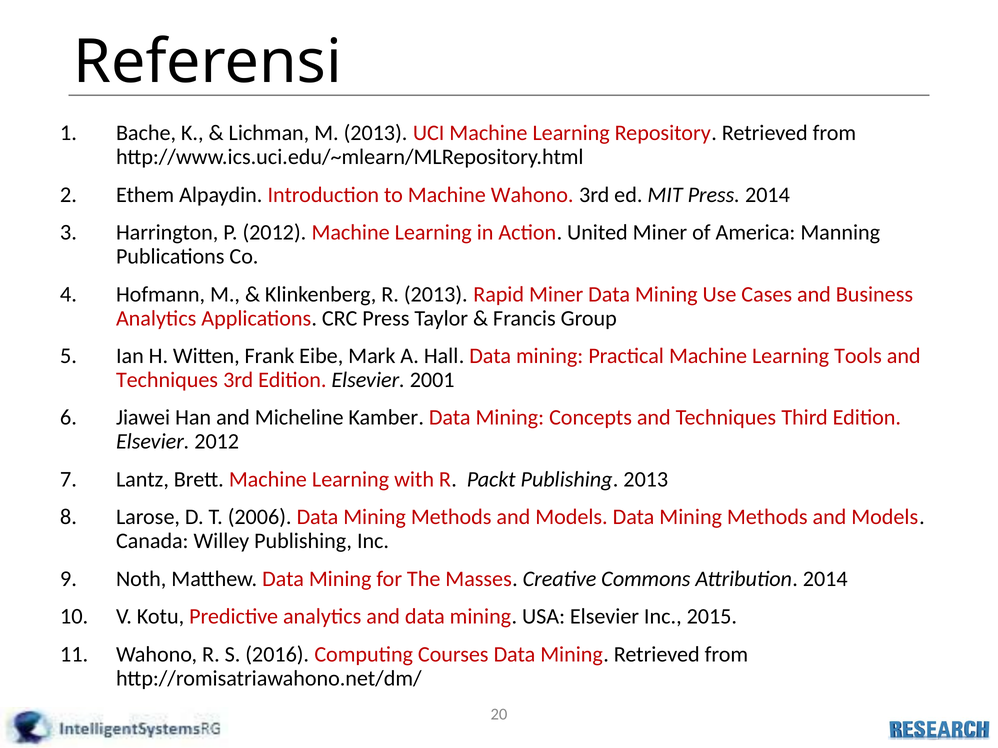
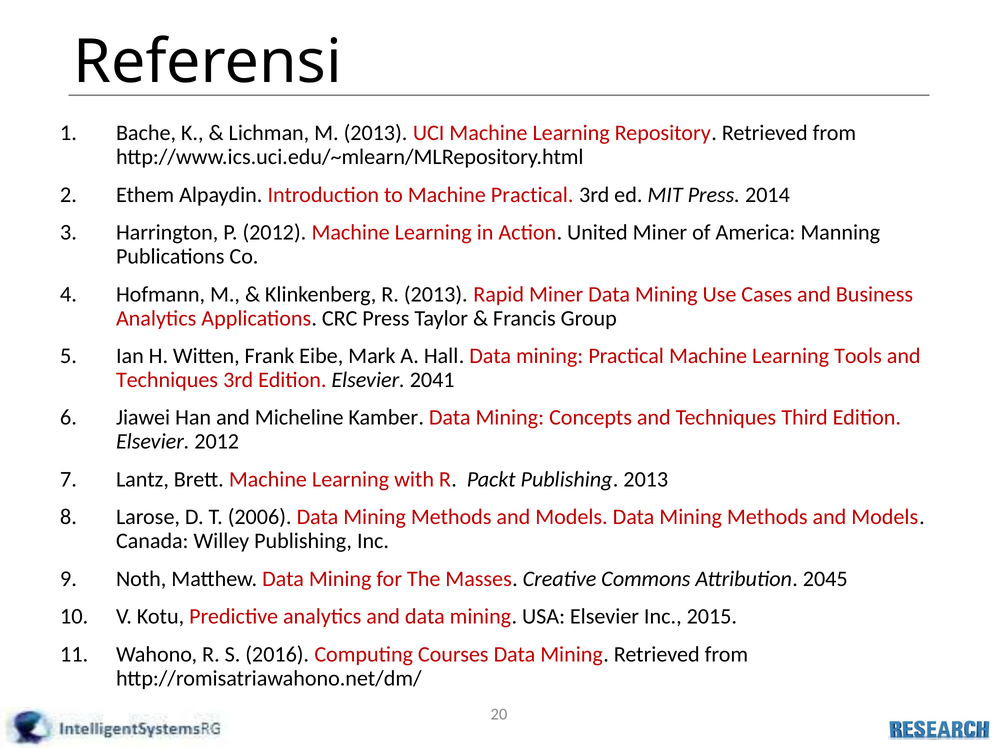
Machine Wahono: Wahono -> Practical
2001: 2001 -> 2041
Attribution 2014: 2014 -> 2045
